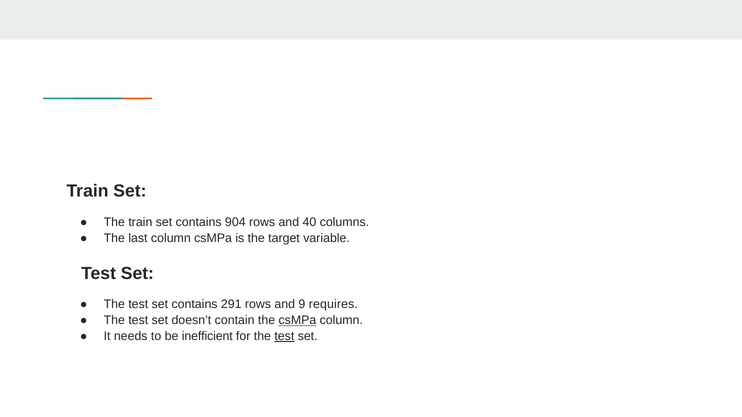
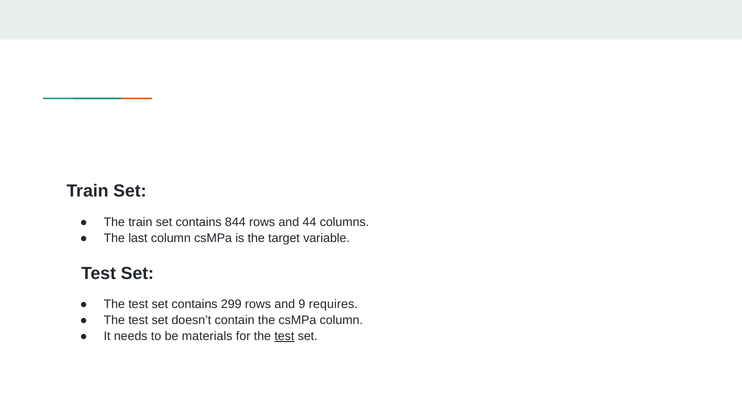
904: 904 -> 844
40: 40 -> 44
291: 291 -> 299
csMPa at (297, 321) underline: present -> none
inefficient: inefficient -> materials
